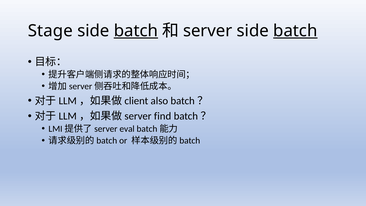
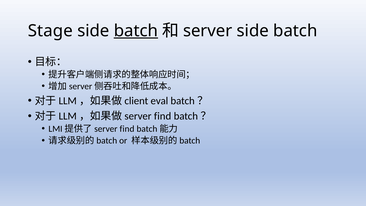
batch at (295, 31) underline: present -> none
also: also -> eval
eval at (127, 129): eval -> find
